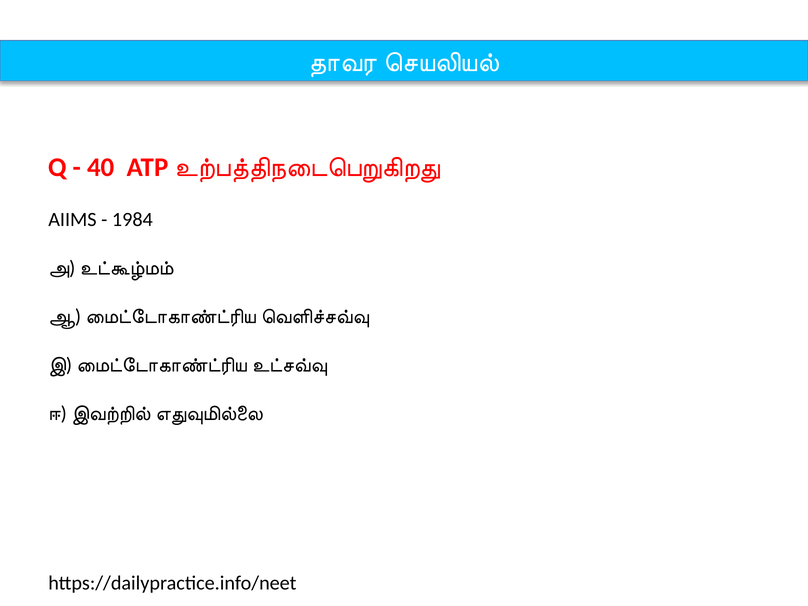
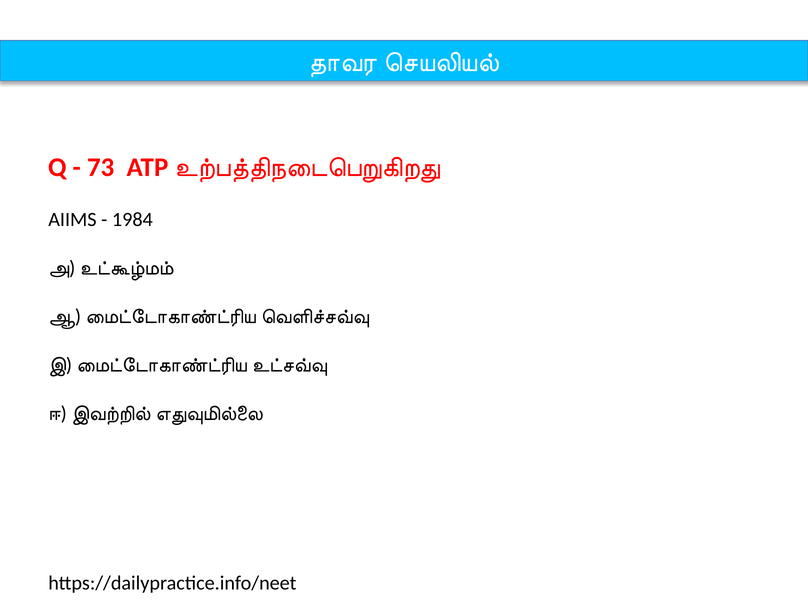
40: 40 -> 73
